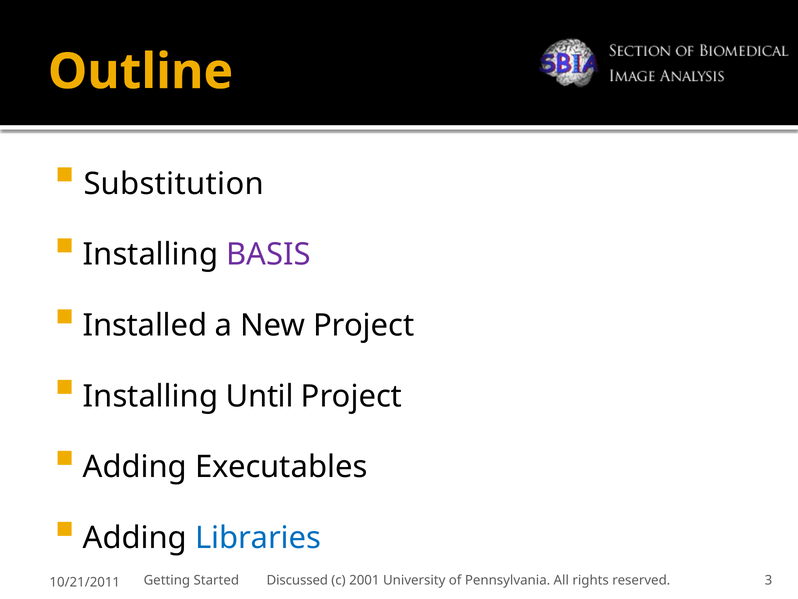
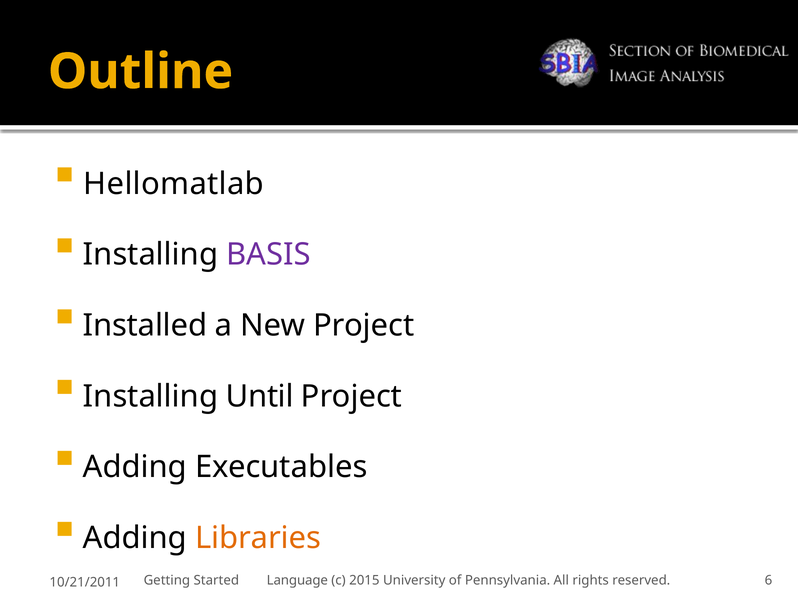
Substitution: Substitution -> Hellomatlab
Libraries colour: blue -> orange
Discussed: Discussed -> Language
2001: 2001 -> 2015
3: 3 -> 6
